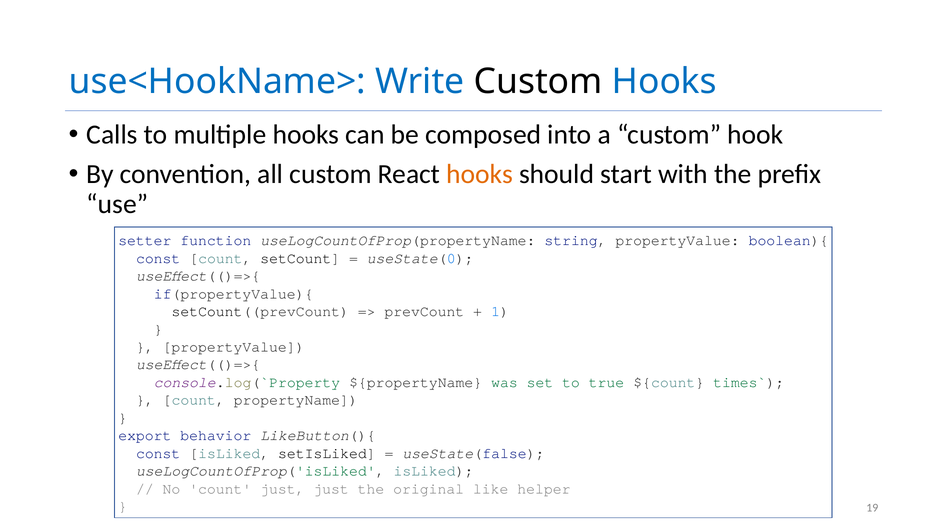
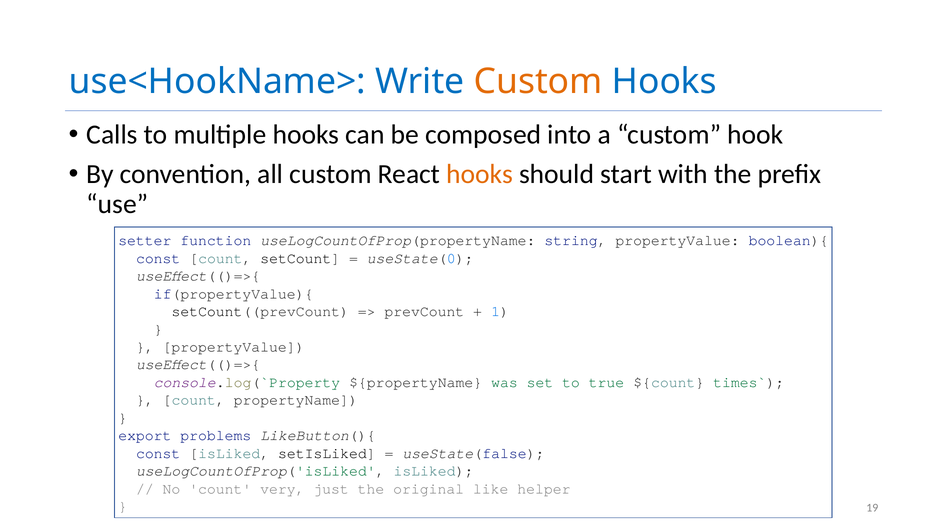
Custom at (538, 81) colour: black -> orange
behavior: behavior -> problems
count just: just -> very
